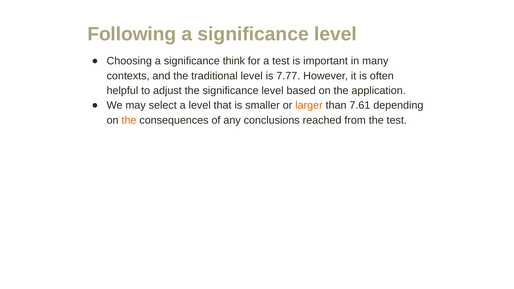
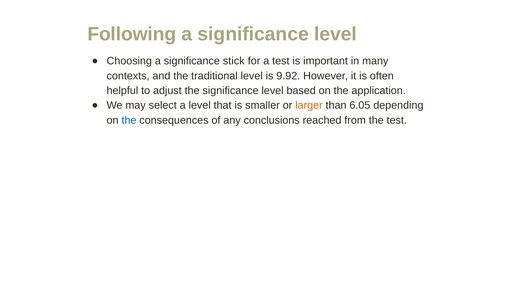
think: think -> stick
7.77: 7.77 -> 9.92
7.61: 7.61 -> 6.05
the at (129, 120) colour: orange -> blue
